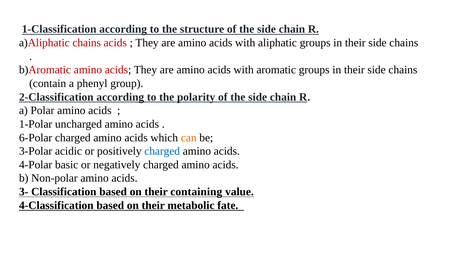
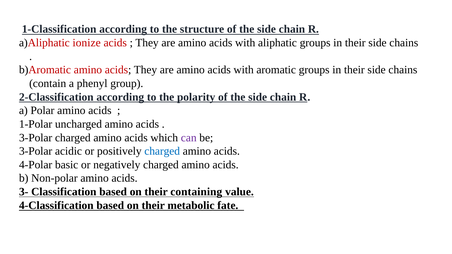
a)Aliphatic chains: chains -> ionize
6-Polar at (36, 138): 6-Polar -> 3-Polar
can colour: orange -> purple
